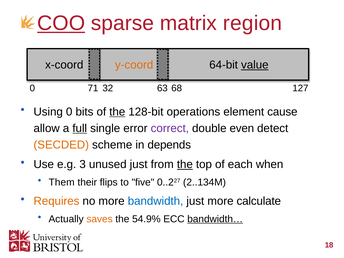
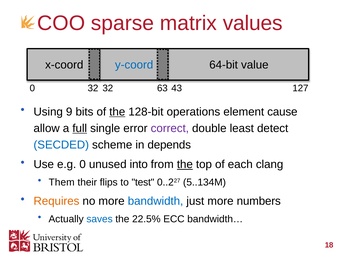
COO underline: present -> none
region: region -> values
y-coord colour: orange -> blue
value underline: present -> none
0 71: 71 -> 32
68: 68 -> 43
Using 0: 0 -> 9
even: even -> least
SECDED colour: orange -> blue
e.g 3: 3 -> 0
unused just: just -> into
when: when -> clang
five: five -> test
2..134M: 2..134M -> 5..134M
calculate: calculate -> numbers
saves colour: orange -> blue
54.9%: 54.9% -> 22.5%
bandwidth… underline: present -> none
